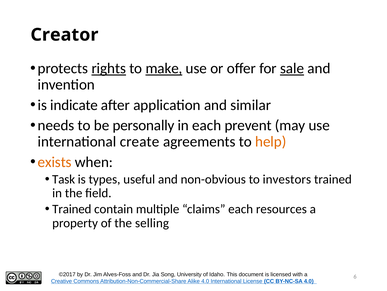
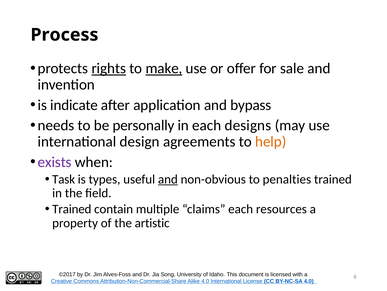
Creator: Creator -> Process
sale underline: present -> none
similar: similar -> bypass
prevent: prevent -> designs
create: create -> design
exists colour: orange -> purple
and at (168, 179) underline: none -> present
investors: investors -> penalties
selling: selling -> artistic
